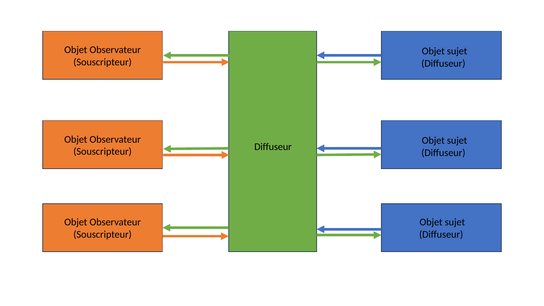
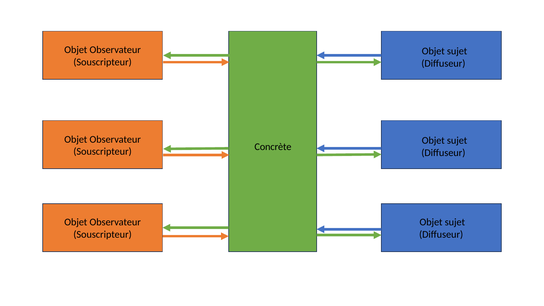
Diffuseur at (273, 147): Diffuseur -> Concrète
